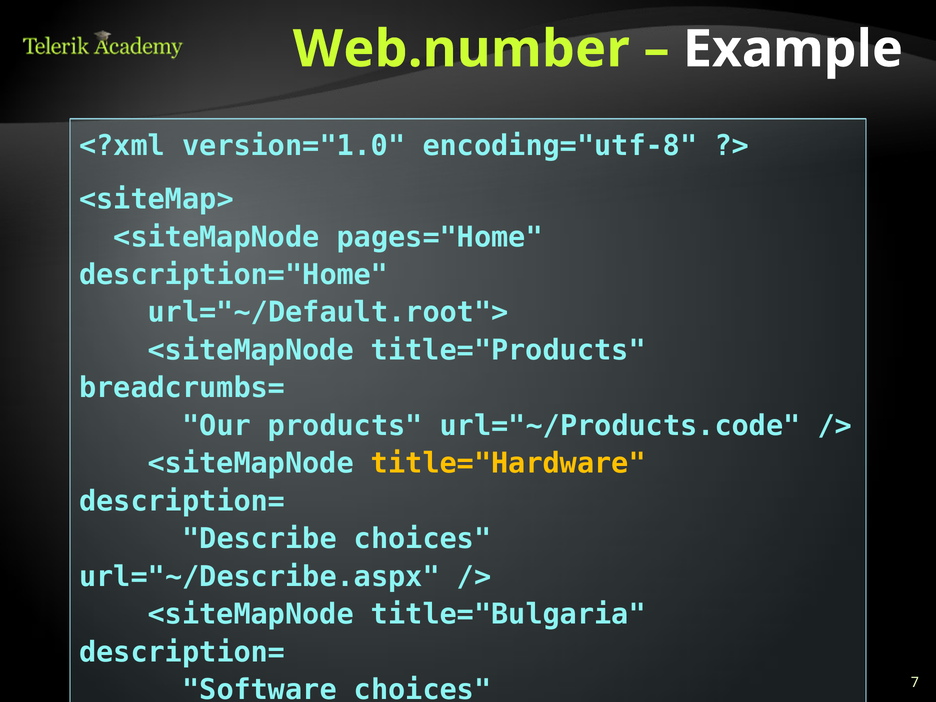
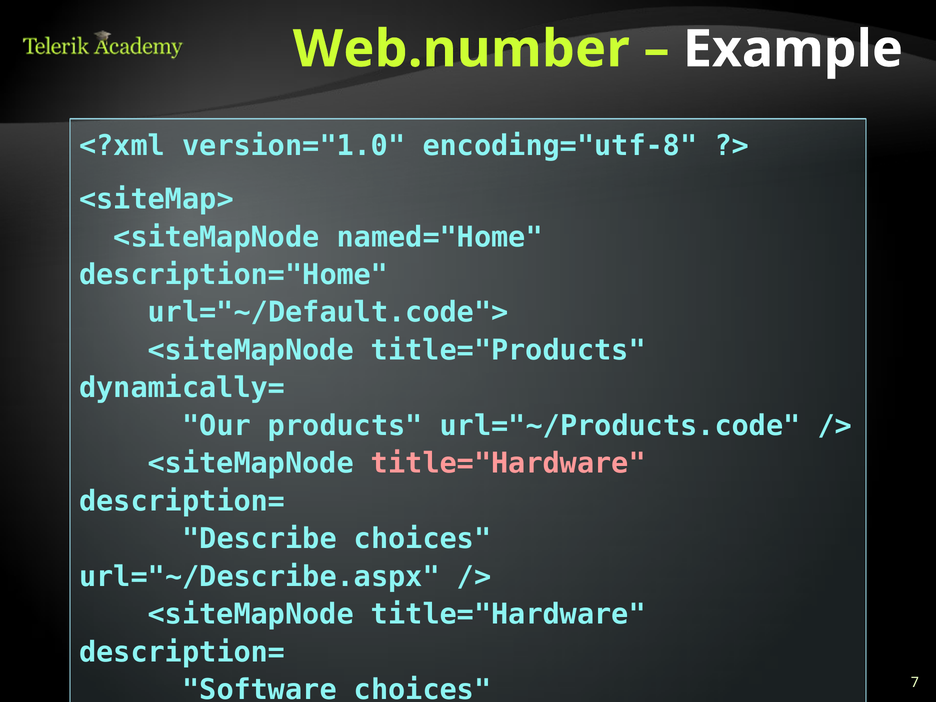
pages="Home: pages="Home -> named="Home
url="~/Default.root">: url="~/Default.root"> -> url="~/Default.code">
breadcrumbs=: breadcrumbs= -> dynamically=
title="Hardware at (508, 464) colour: yellow -> pink
title="Bulgaria at (508, 614): title="Bulgaria -> title="Hardware
